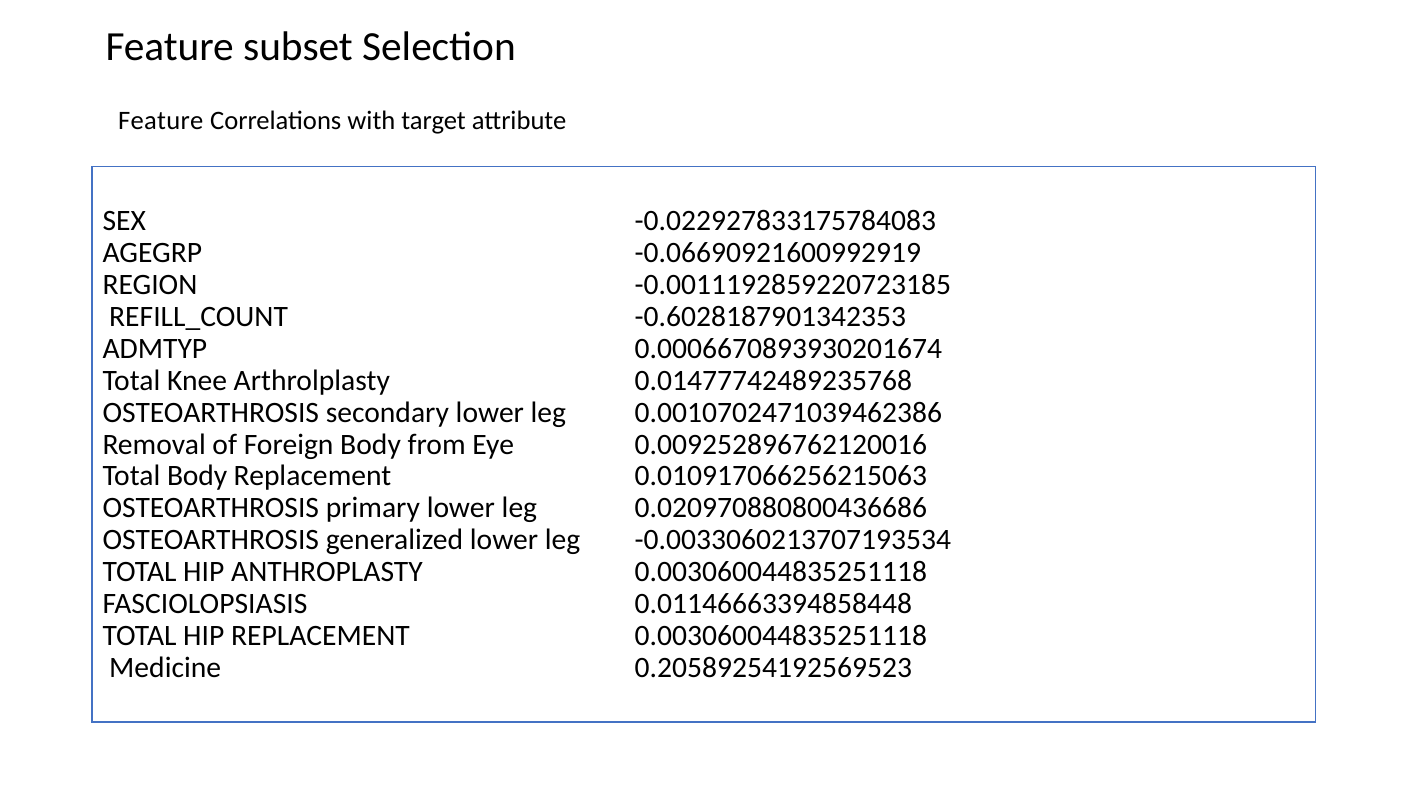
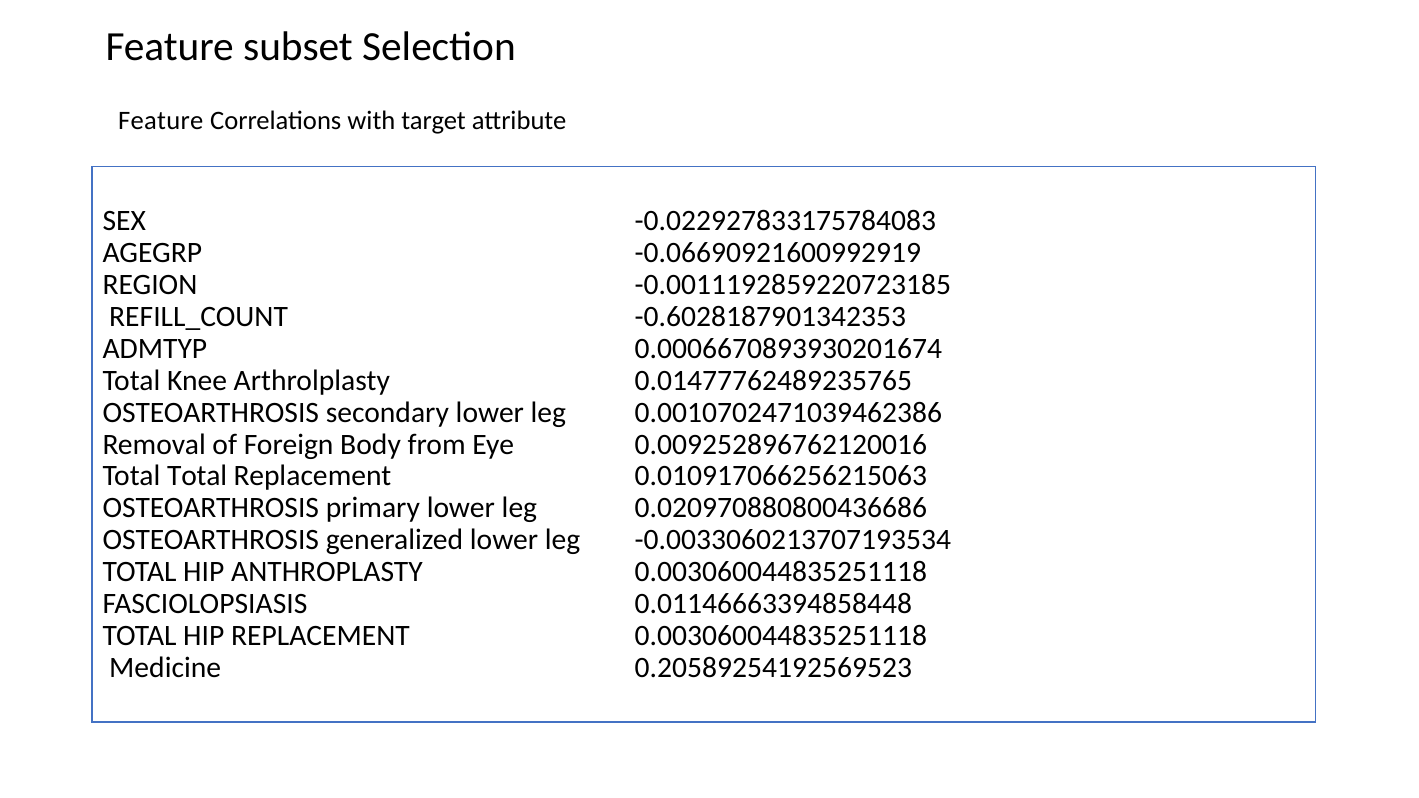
0.01477742489235768: 0.01477742489235768 -> 0.01477762489235765
Total Body: Body -> Total
